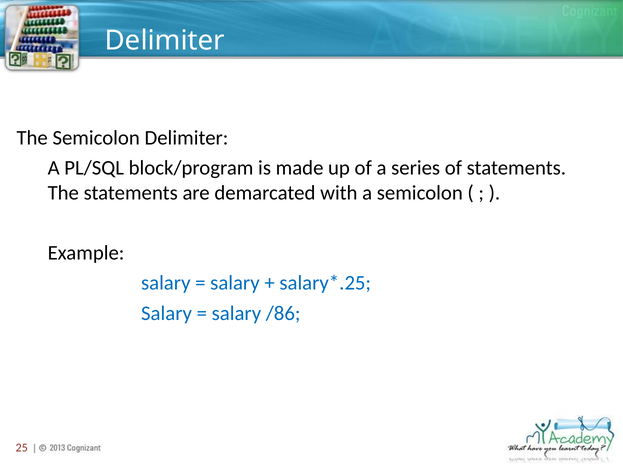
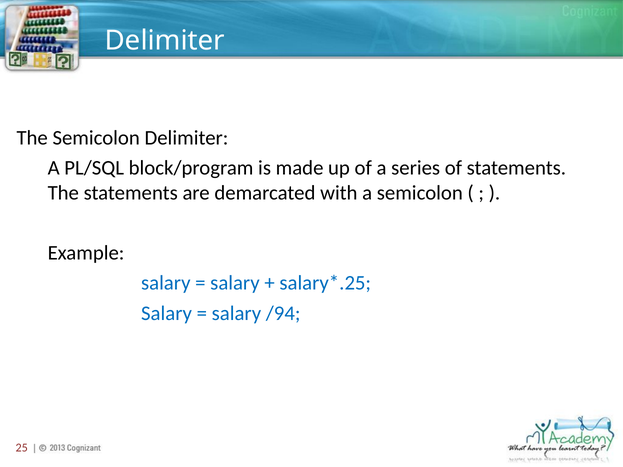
/86: /86 -> /94
